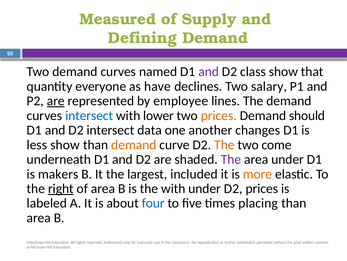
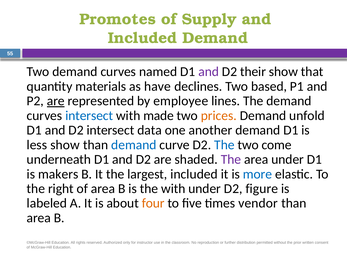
Measured: Measured -> Promotes
Defining at (142, 38): Defining -> Included
class: class -> their
everyone: everyone -> materials
salary: salary -> based
lower: lower -> made
should: should -> unfold
another changes: changes -> demand
demand at (134, 144) colour: orange -> blue
The at (224, 144) colour: orange -> blue
more colour: orange -> blue
right underline: present -> none
D2 prices: prices -> figure
four colour: blue -> orange
placing: placing -> vendor
